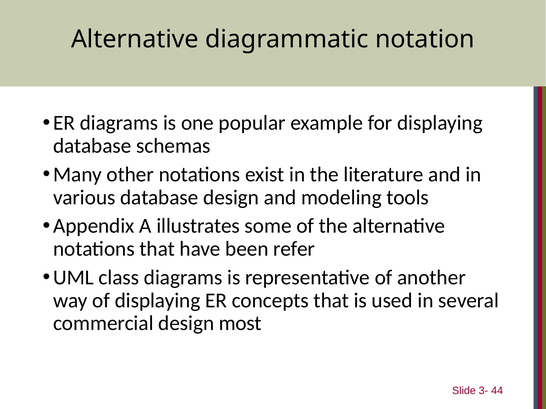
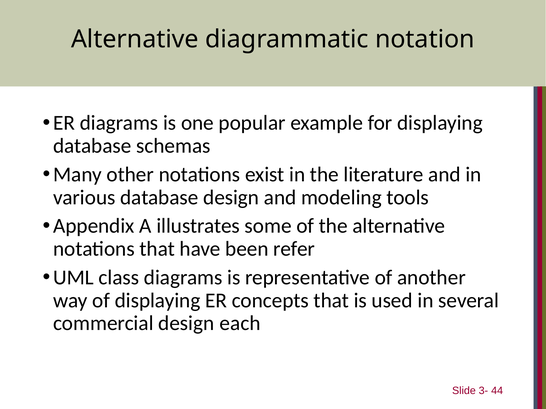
most: most -> each
